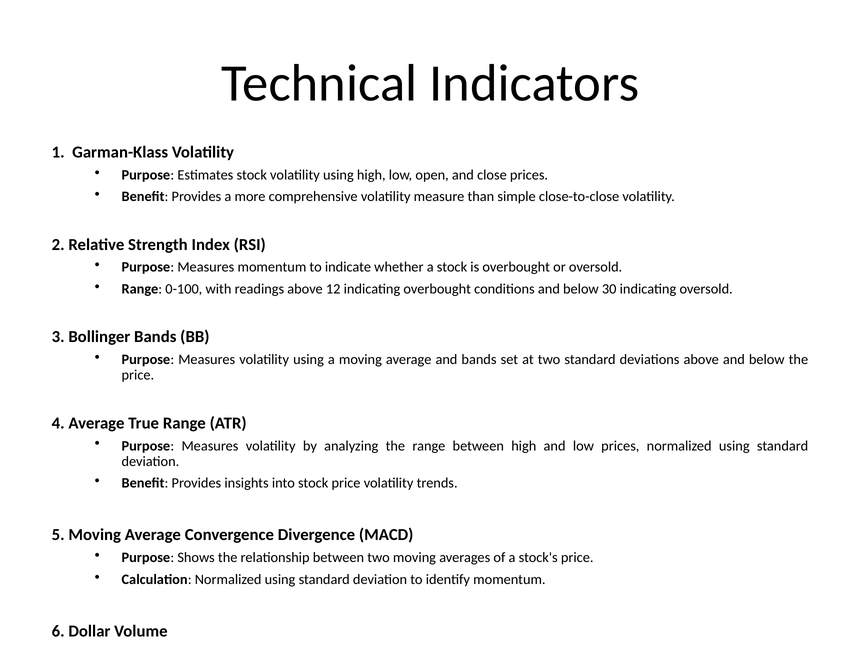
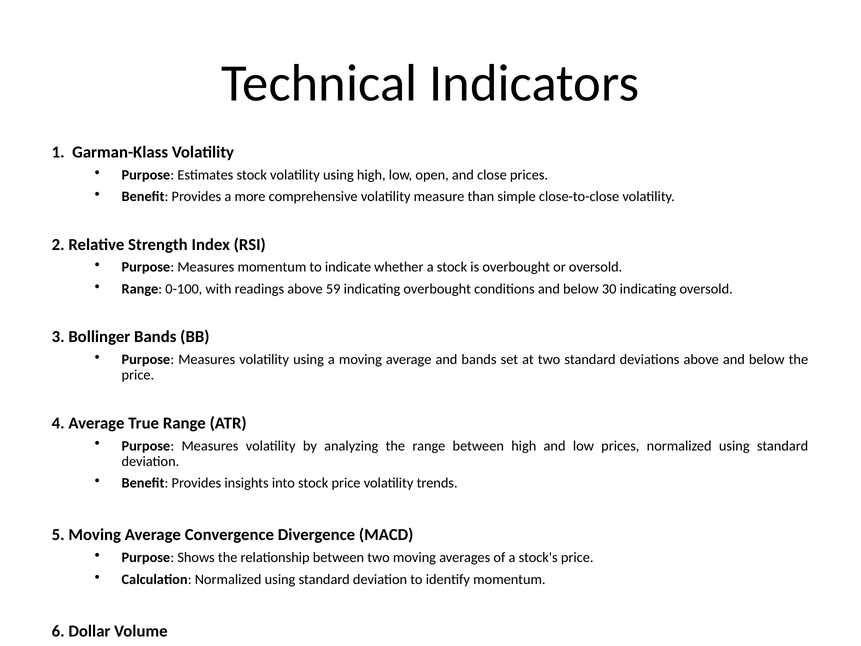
12: 12 -> 59
